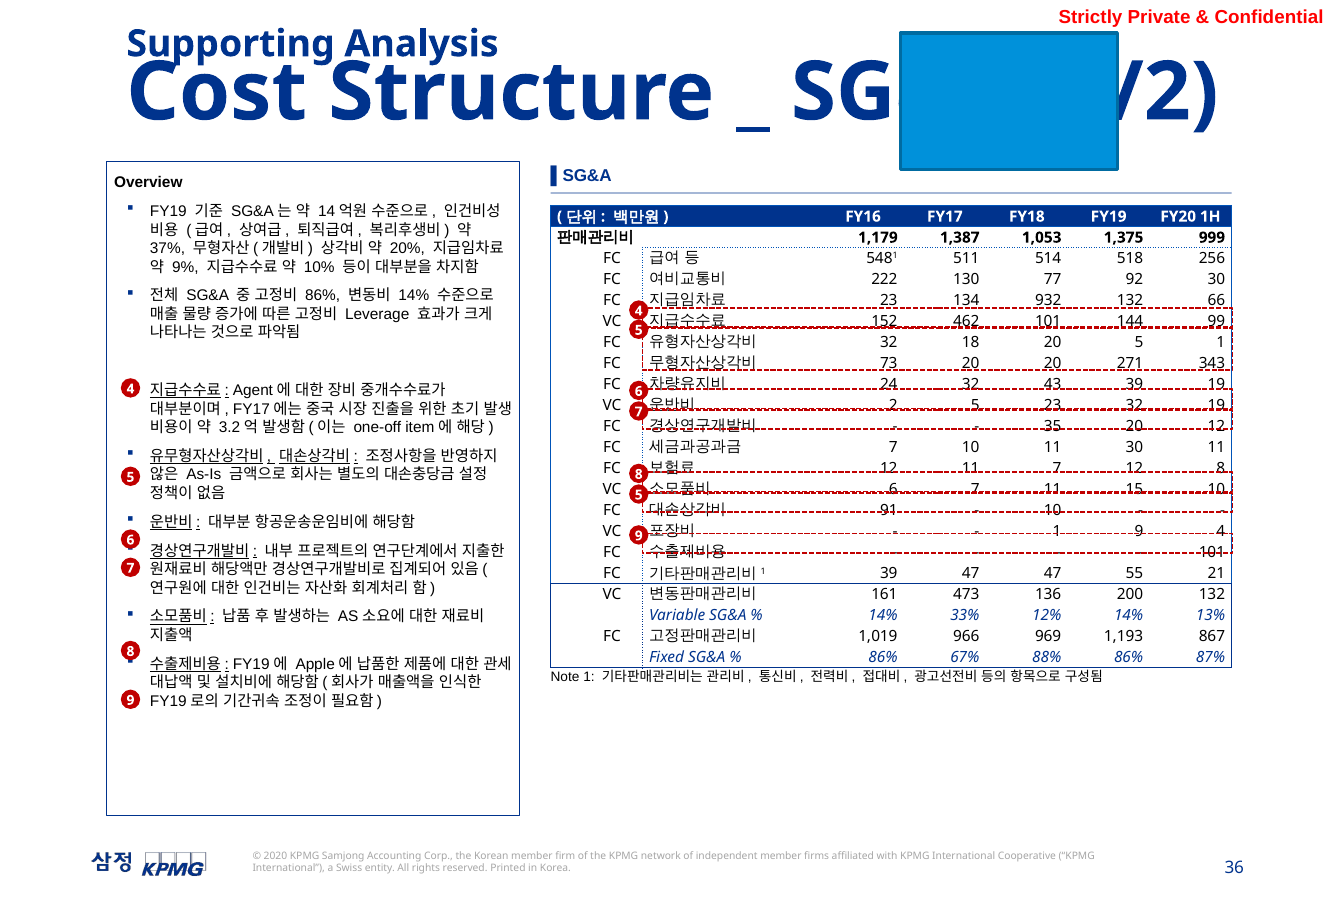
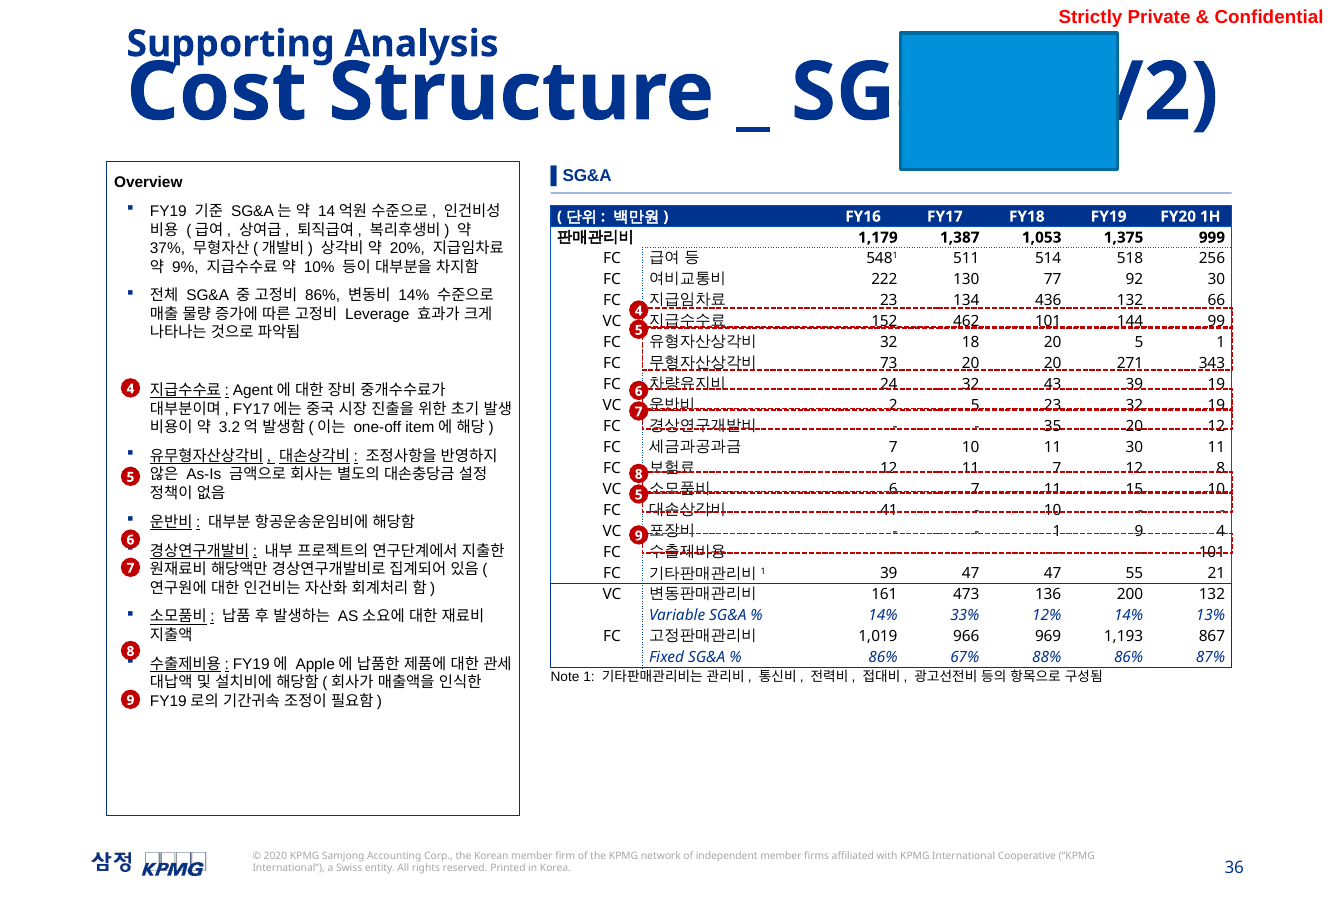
932: 932 -> 436
91: 91 -> 41
